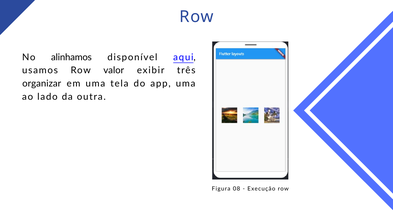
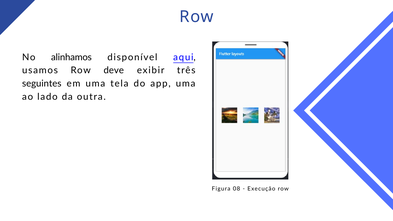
valor: valor -> deve
organizar: organizar -> seguintes
